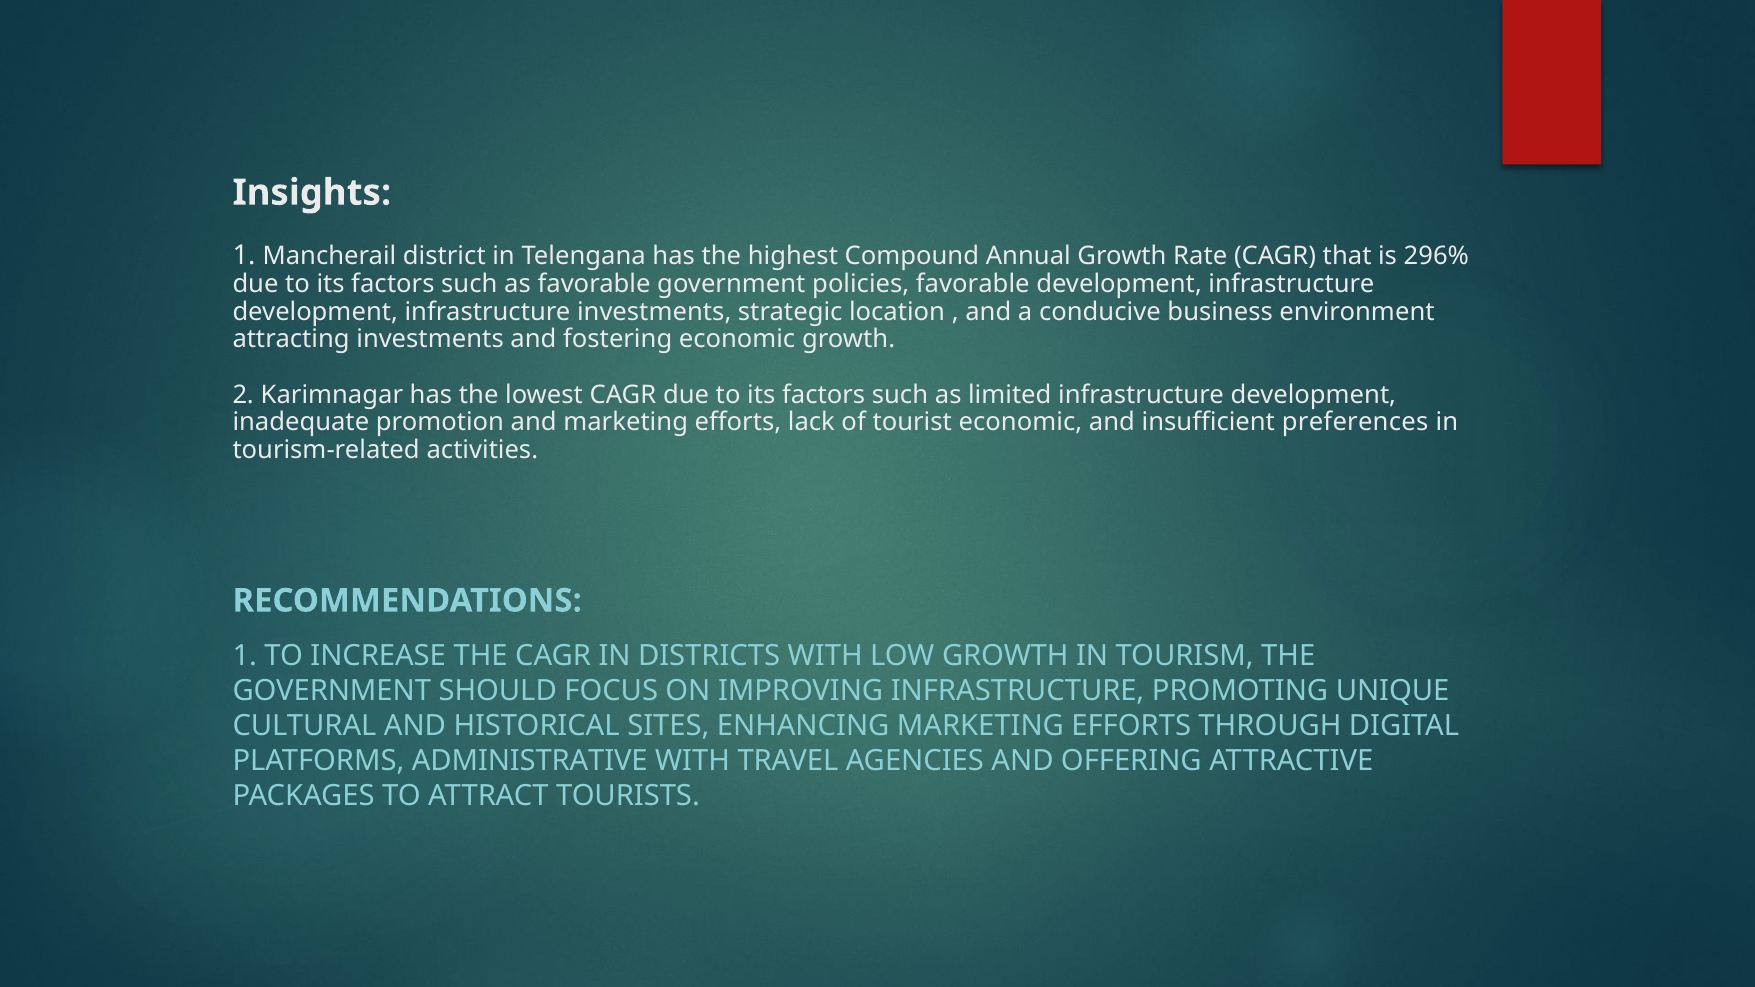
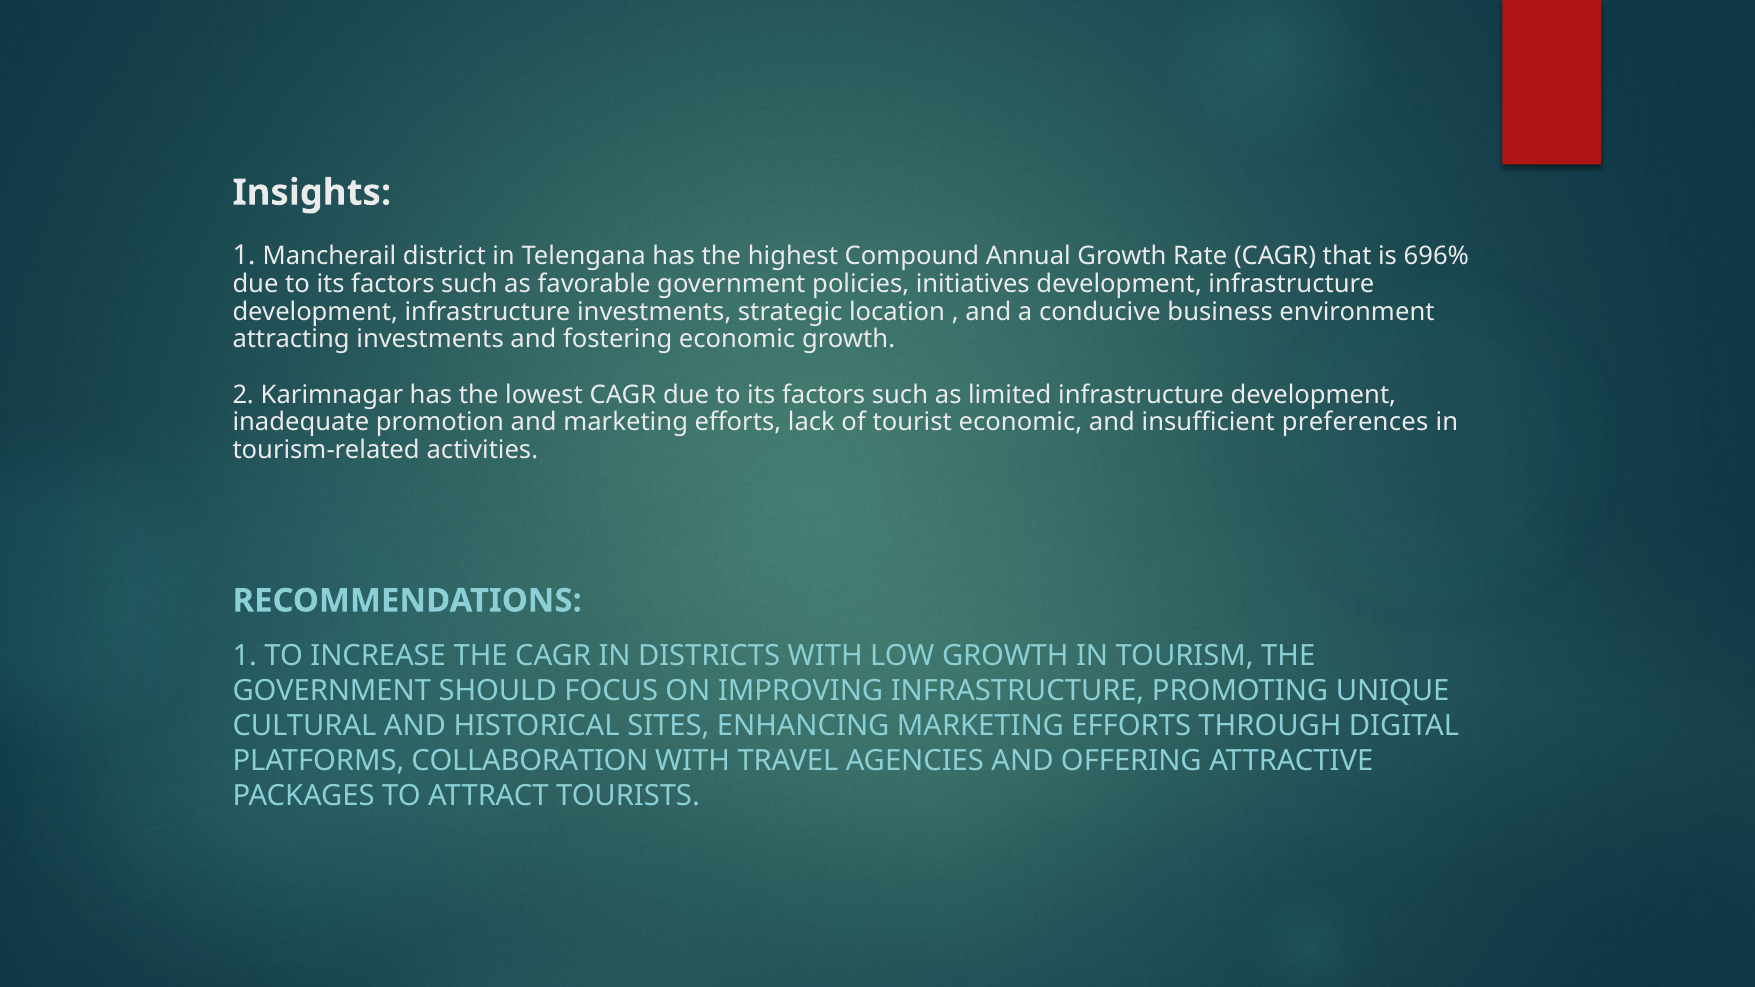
296%: 296% -> 696%
policies favorable: favorable -> initiatives
ADMINISTRATIVE: ADMINISTRATIVE -> COLLABORATION
